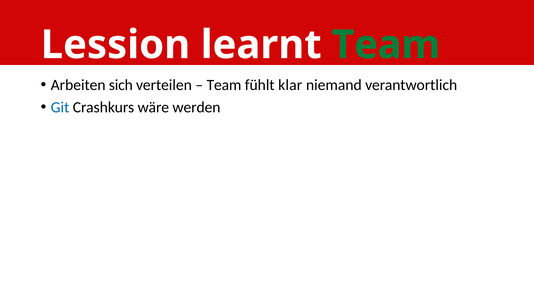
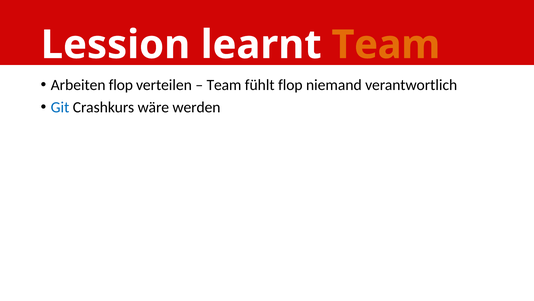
Team at (386, 45) colour: green -> orange
Arbeiten sich: sich -> flop
fühlt klar: klar -> flop
